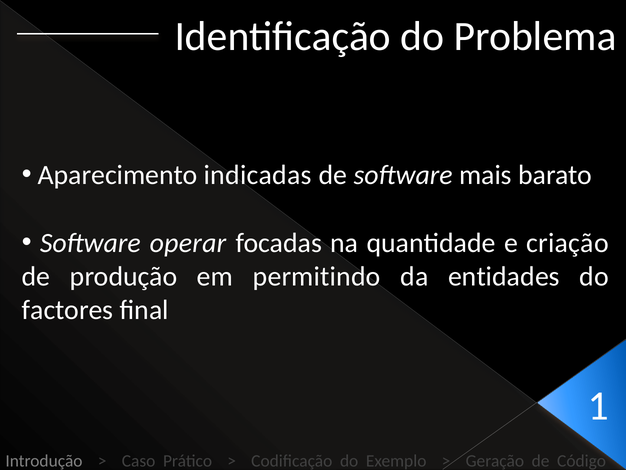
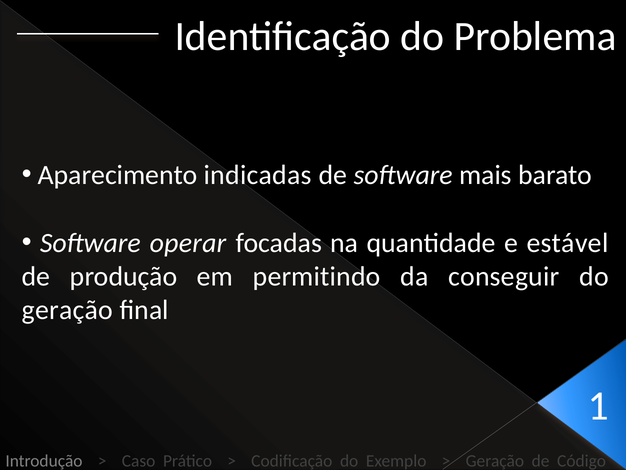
criação: criação -> estável
entidades: entidades -> conseguir
factores at (68, 310): factores -> geração
